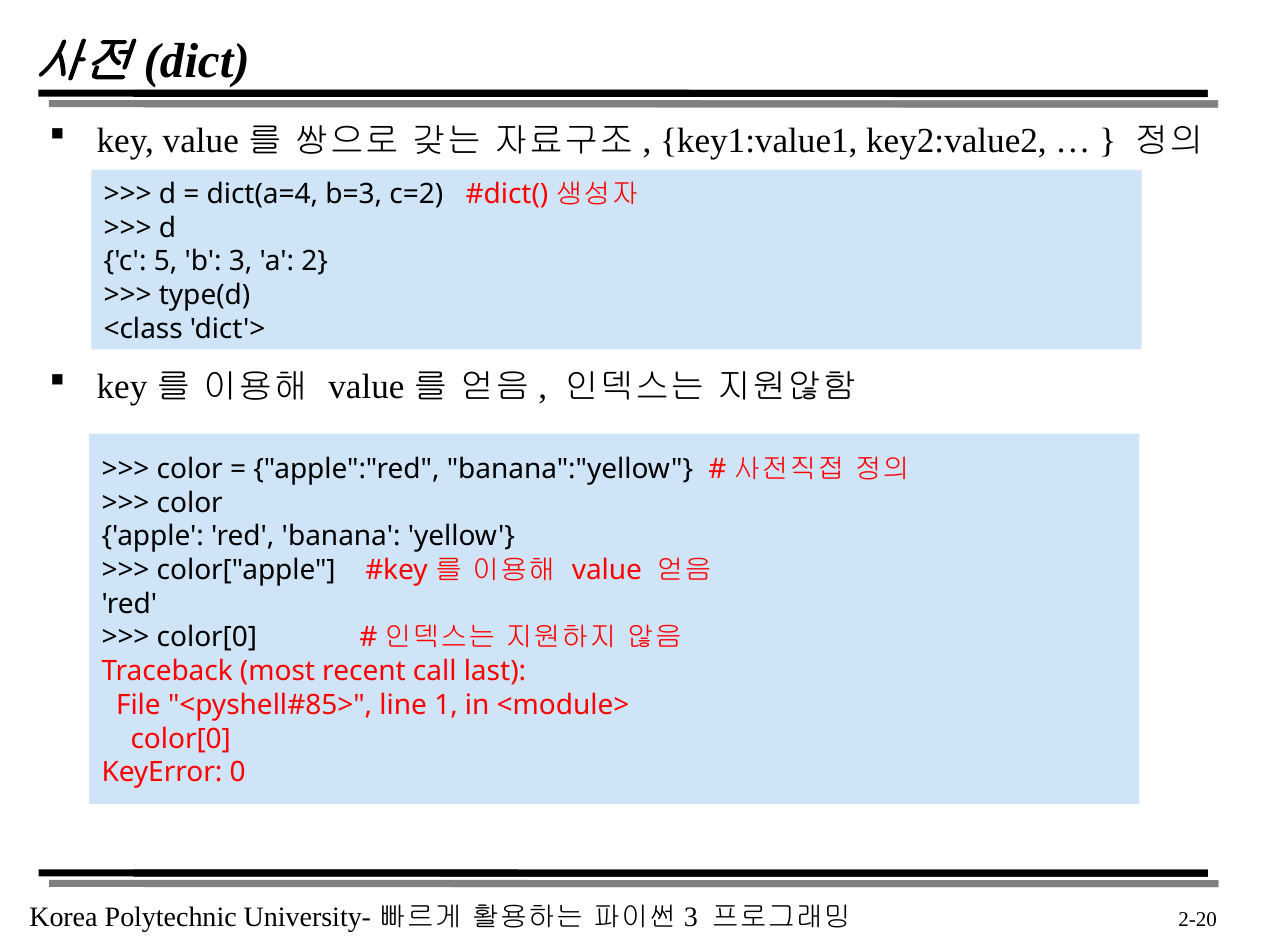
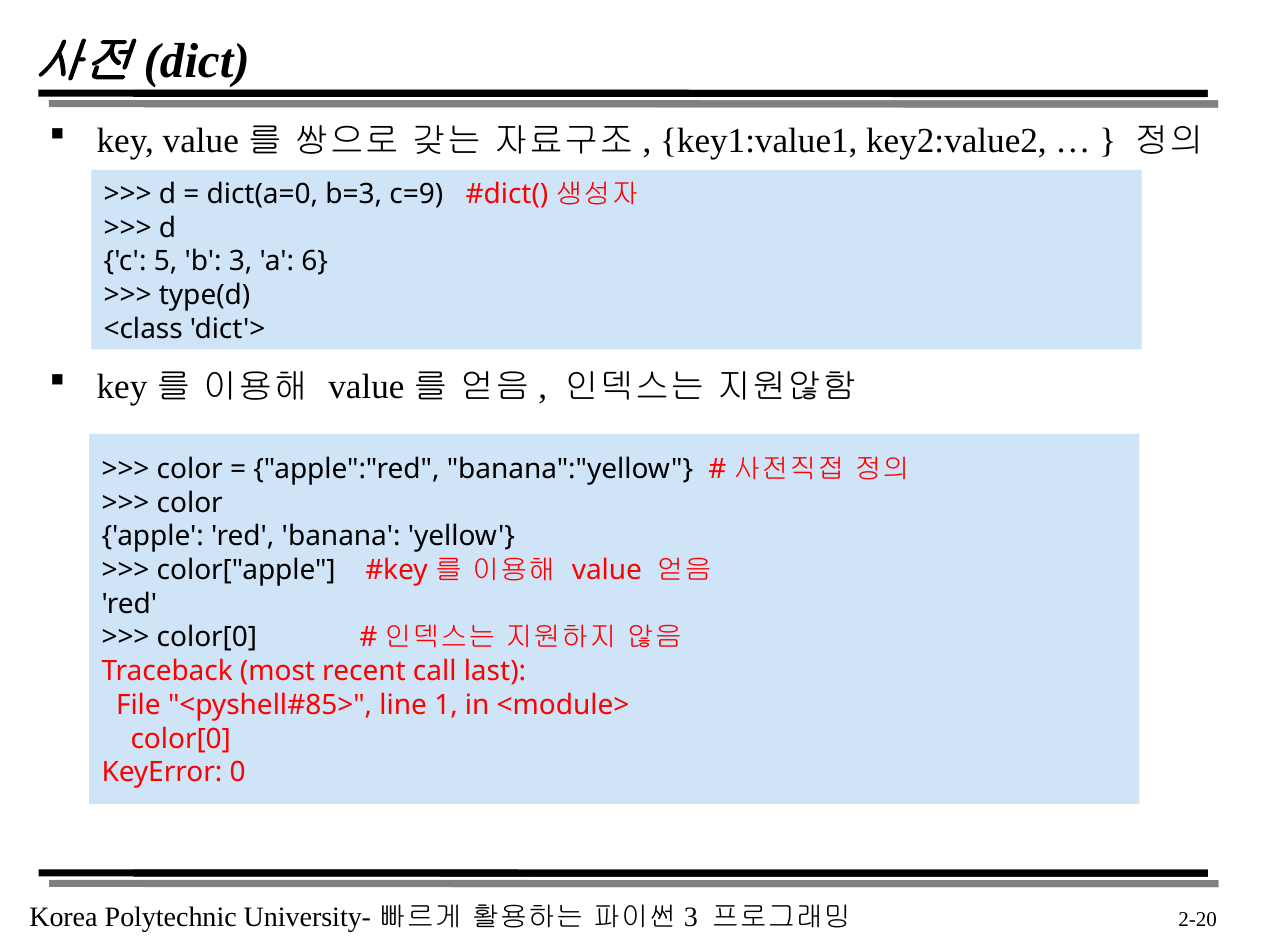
dict(a=4: dict(a=4 -> dict(a=0
c=2: c=2 -> c=9
2: 2 -> 6
